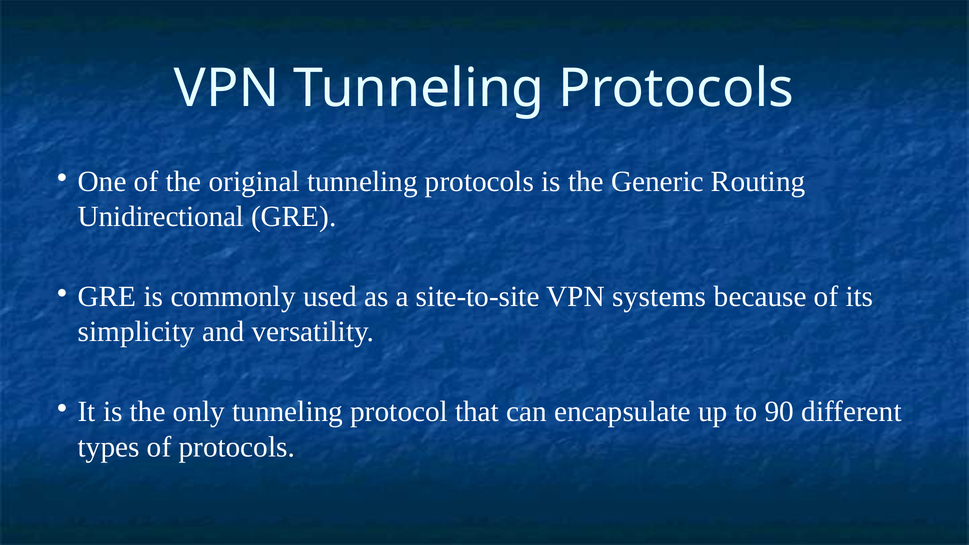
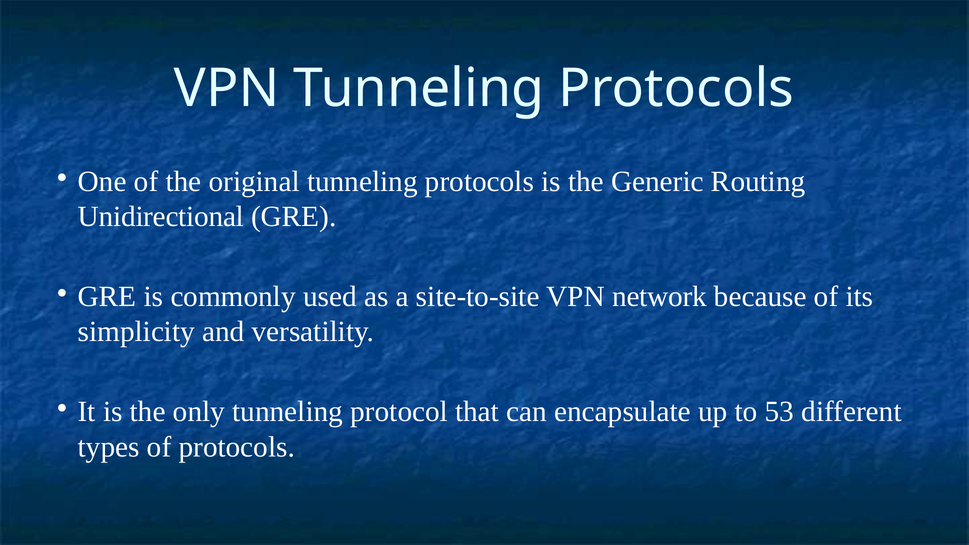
systems: systems -> network
90: 90 -> 53
